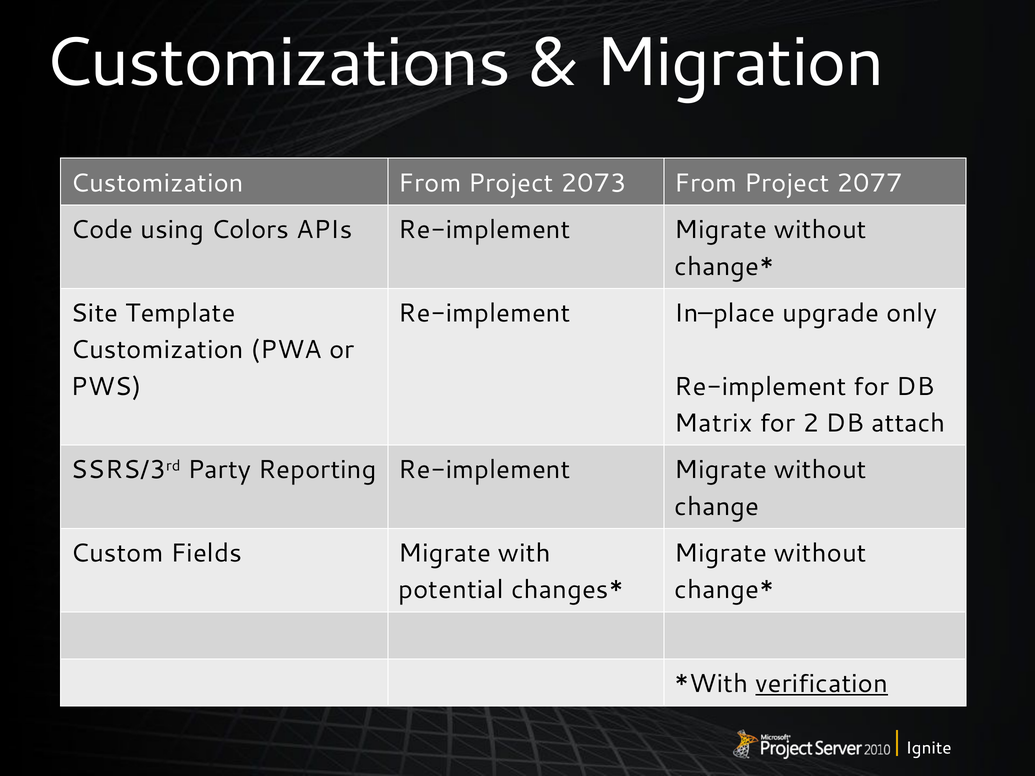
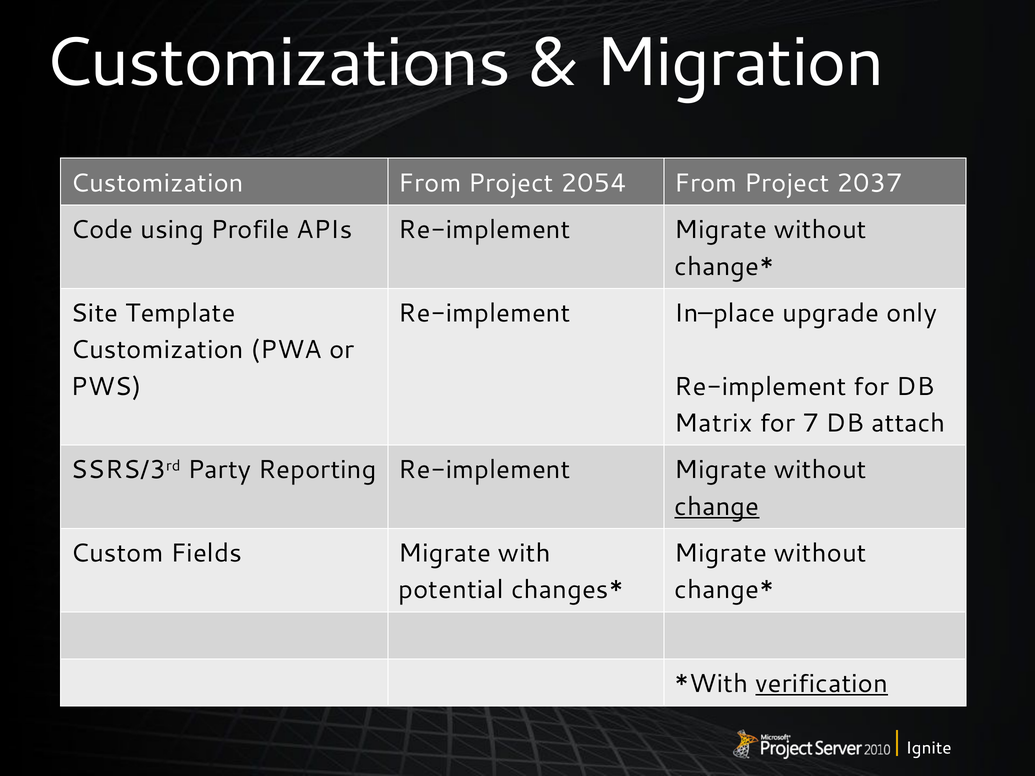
2073: 2073 -> 2054
2077: 2077 -> 2037
Colors: Colors -> Profile
2: 2 -> 7
change underline: none -> present
